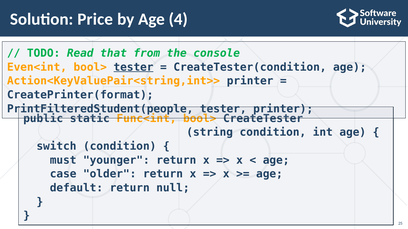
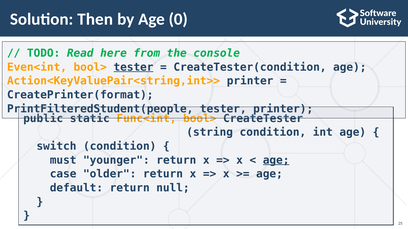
Price: Price -> Then
4: 4 -> 0
that: that -> here
age at (276, 160) underline: none -> present
